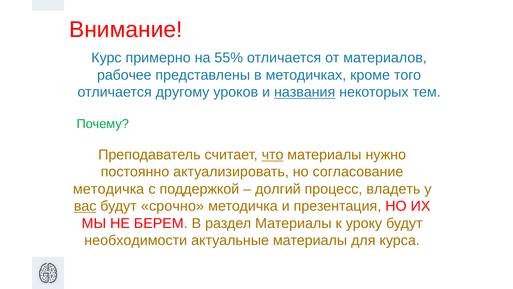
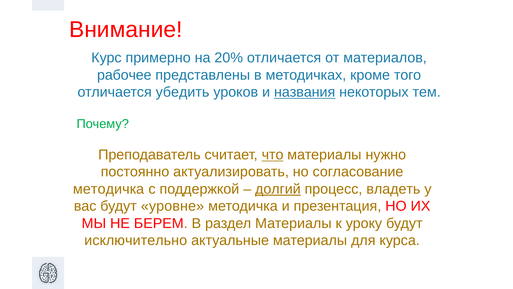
55%: 55% -> 20%
другому: другому -> убедить
долгий underline: none -> present
вас underline: present -> none
срочно: срочно -> уровне
необходимости: необходимости -> исключительно
